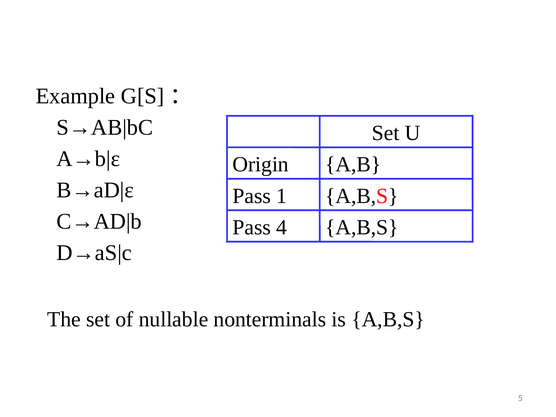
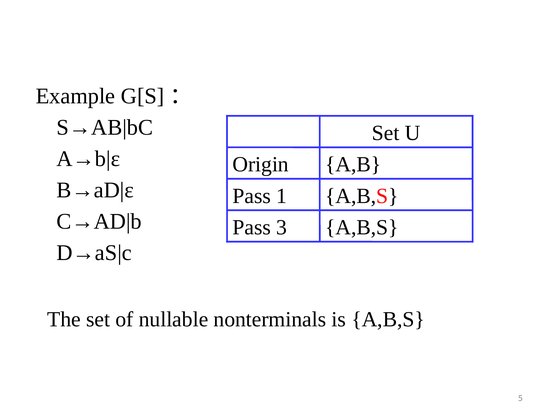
4: 4 -> 3
